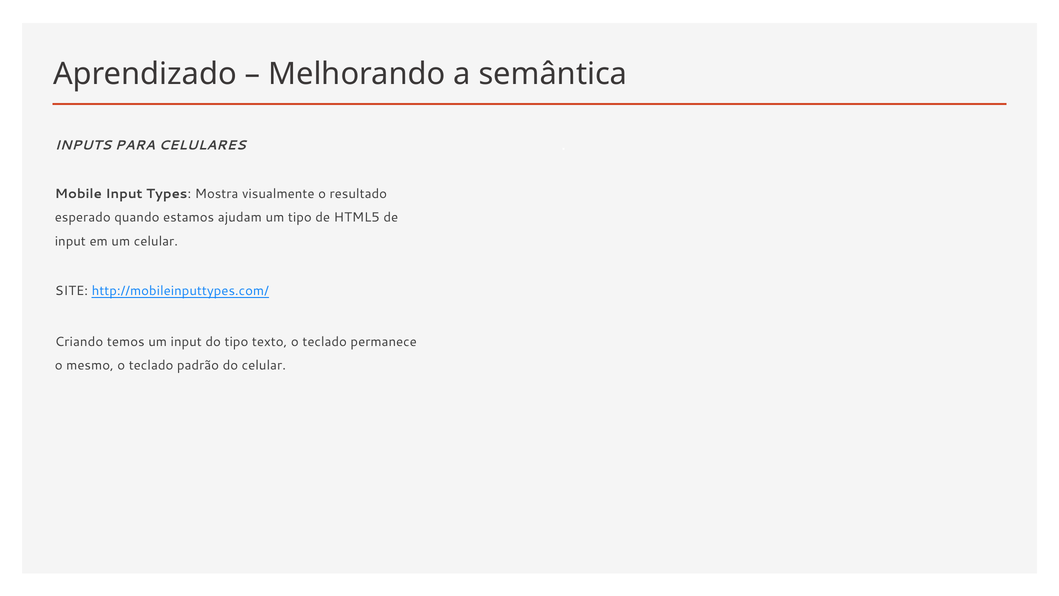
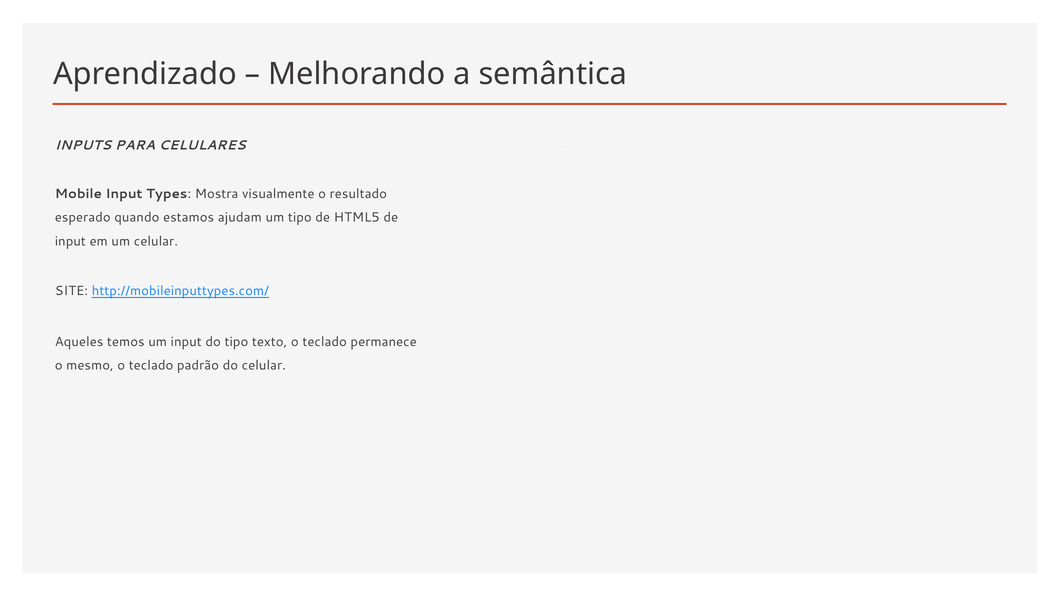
Criando: Criando -> Aqueles
